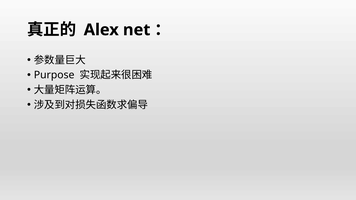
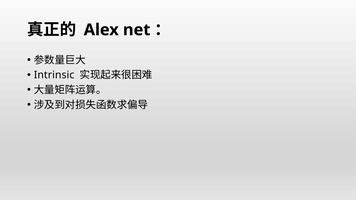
Purpose: Purpose -> Intrinsic
